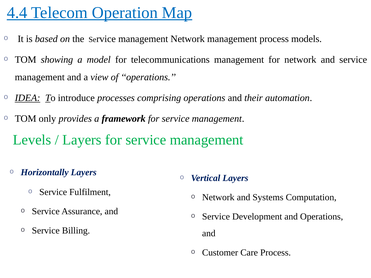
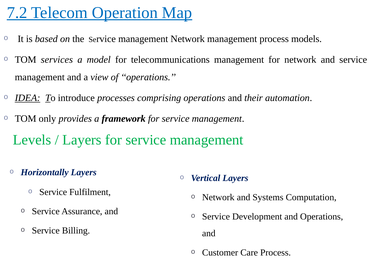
4.4: 4.4 -> 7.2
showing: showing -> services
